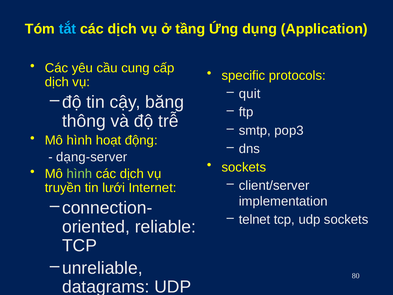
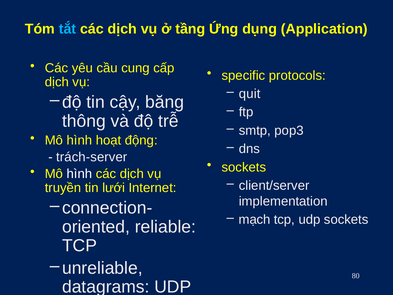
dạng-server: dạng-server -> trách-server
hình at (79, 174) colour: light green -> white
telnet: telnet -> mạch
